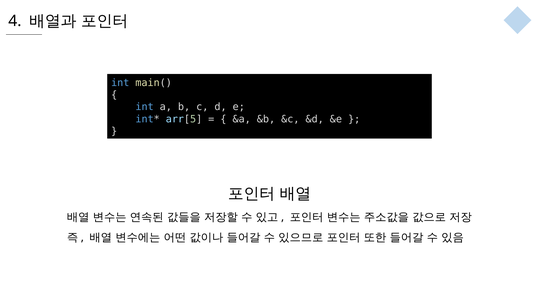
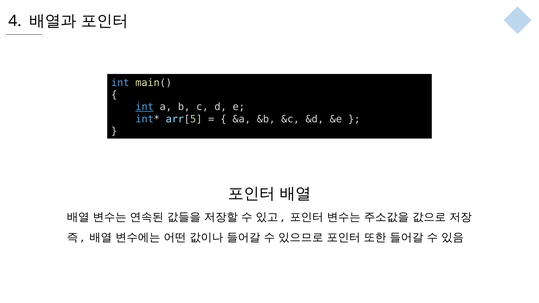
int at (145, 107) underline: none -> present
